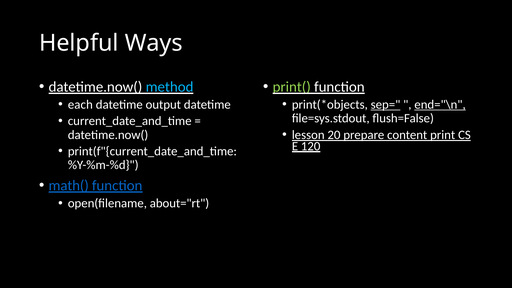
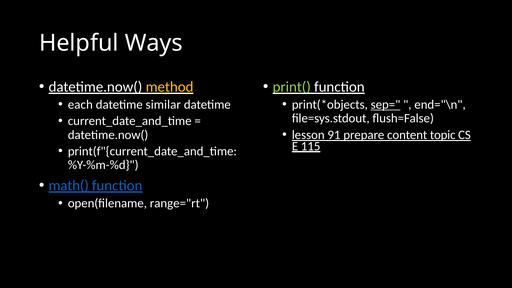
method colour: light blue -> yellow
output: output -> similar
end="\n underline: present -> none
20: 20 -> 91
print: print -> topic
120: 120 -> 115
about="rt: about="rt -> range="rt
